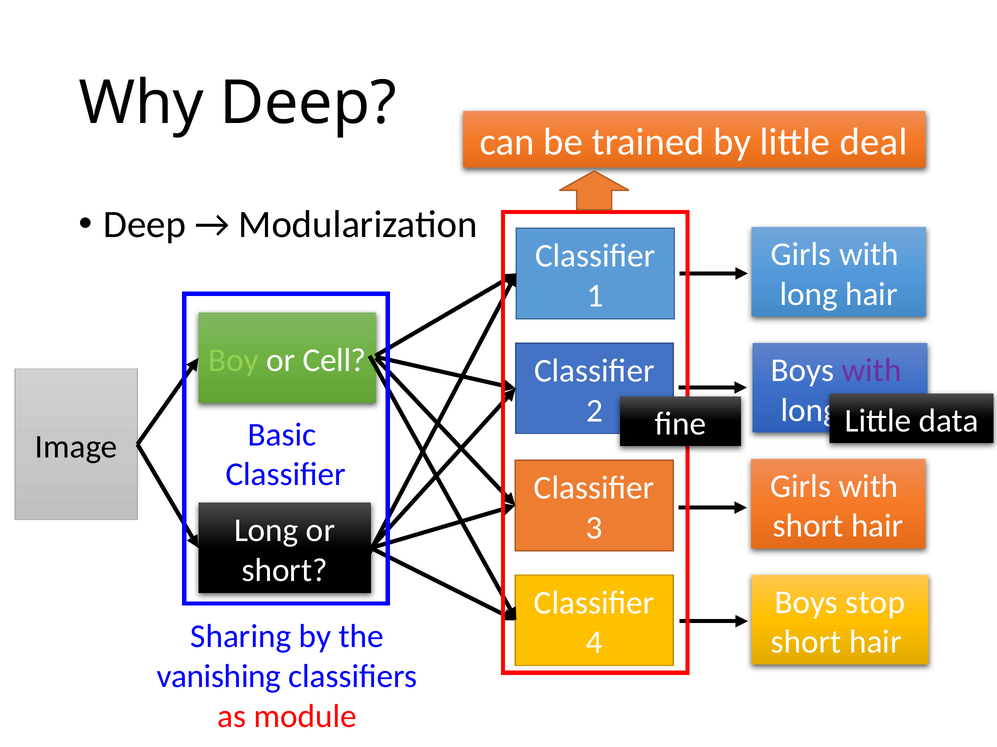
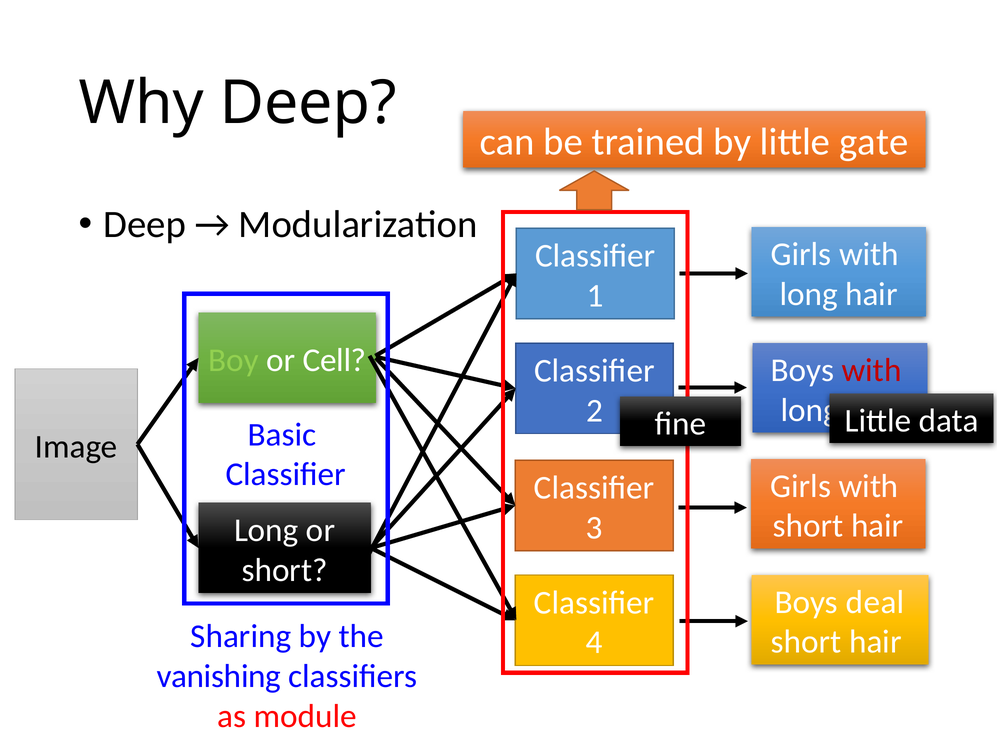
deal: deal -> gate
with at (872, 371) colour: purple -> red
stop: stop -> deal
